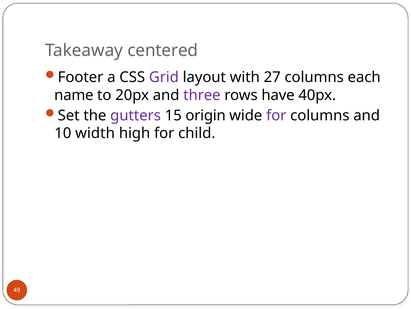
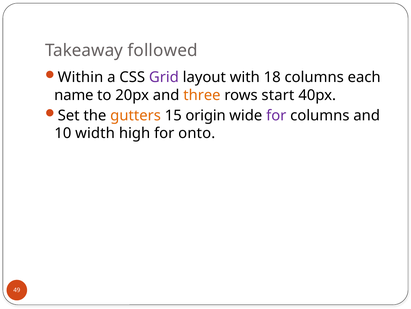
centered: centered -> followed
Footer: Footer -> Within
27: 27 -> 18
three colour: purple -> orange
have: have -> start
gutters colour: purple -> orange
child: child -> onto
